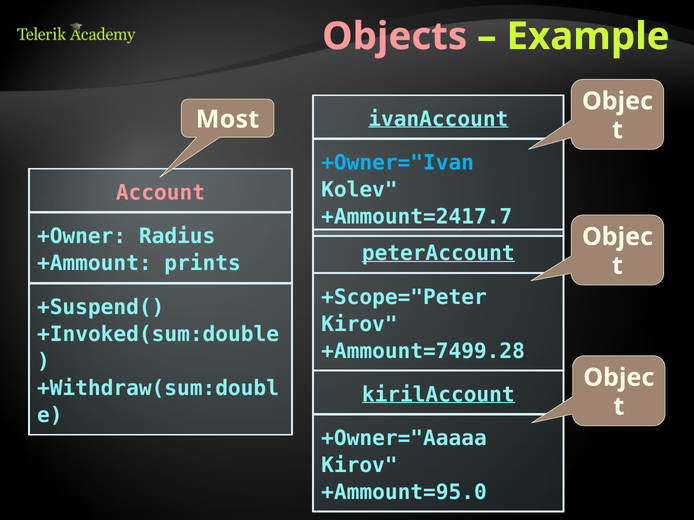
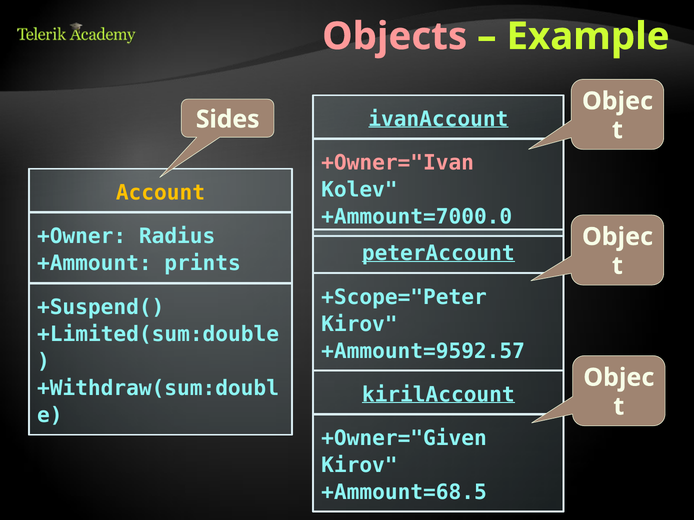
Most: Most -> Sides
+Owner="Ivan colour: light blue -> pink
Account colour: pink -> yellow
+Ammount=2417.7: +Ammount=2417.7 -> +Ammount=7000.0
+Invoked(sum:double: +Invoked(sum:double -> +Limited(sum:double
+Ammount=7499.28: +Ammount=7499.28 -> +Ammount=9592.57
+Owner="Aaaaa: +Owner="Aaaaa -> +Owner="Given
+Ammount=95.0: +Ammount=95.0 -> +Ammount=68.5
